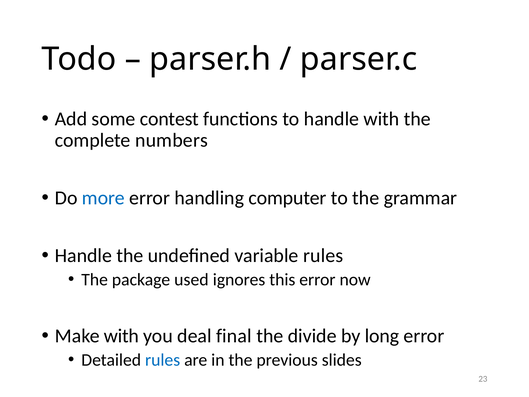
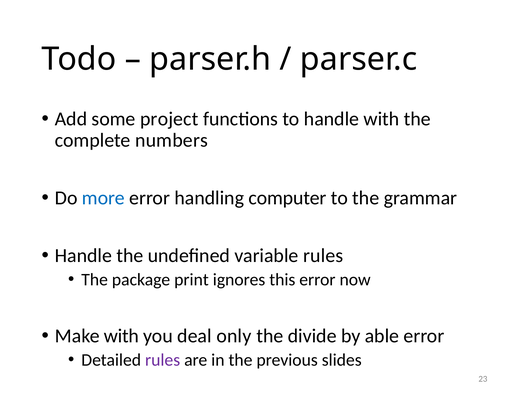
contest: contest -> project
used: used -> print
final: final -> only
long: long -> able
rules at (163, 360) colour: blue -> purple
